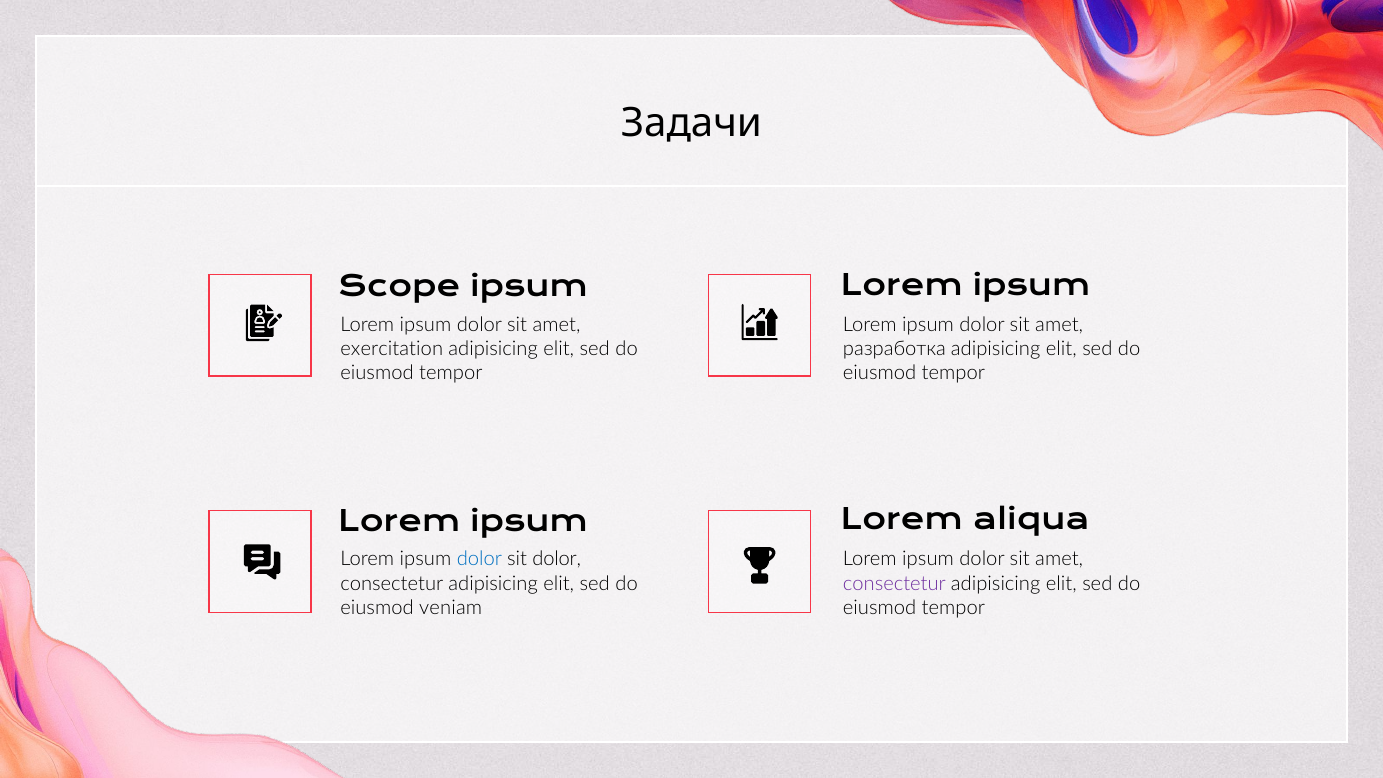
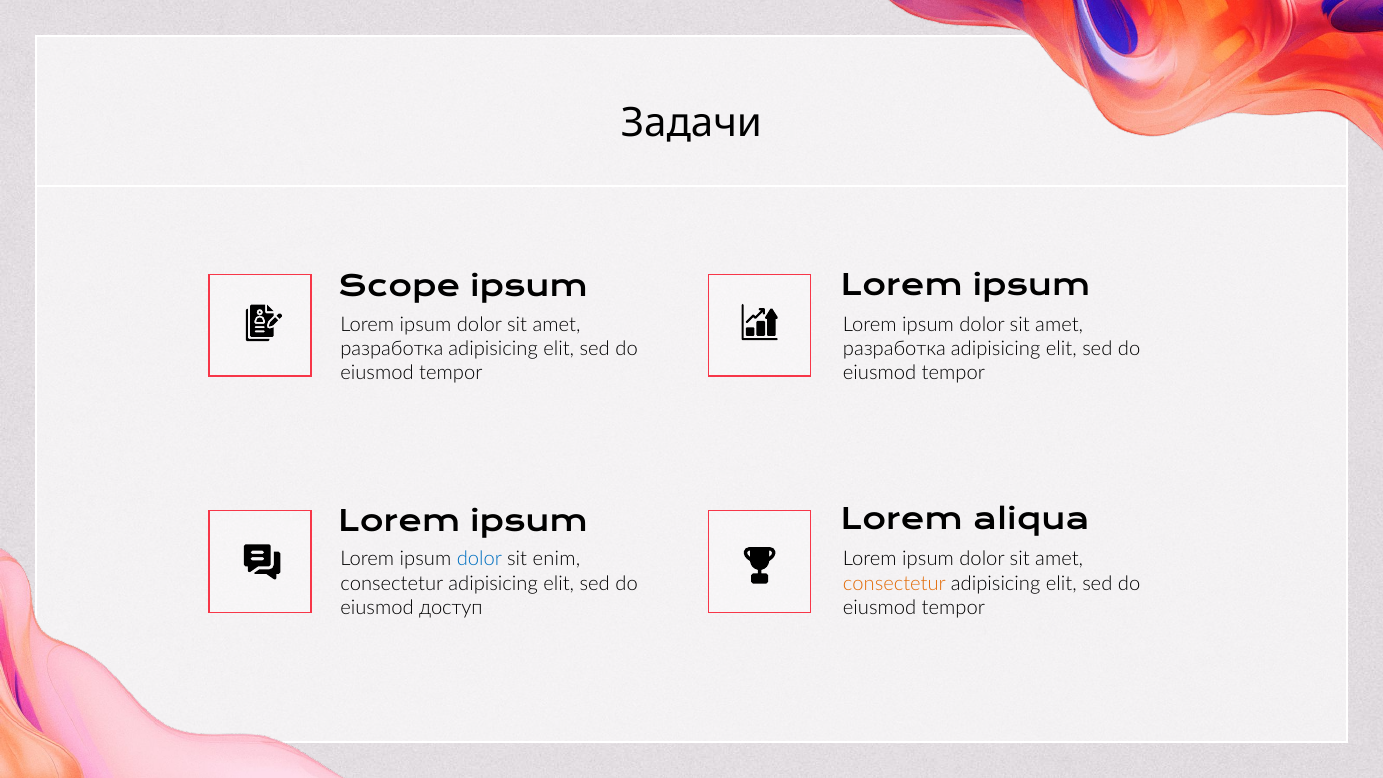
exercitation at (392, 349): exercitation -> разработка
sit dolor: dolor -> enim
consectetur at (894, 583) colour: purple -> orange
veniam: veniam -> доступ
